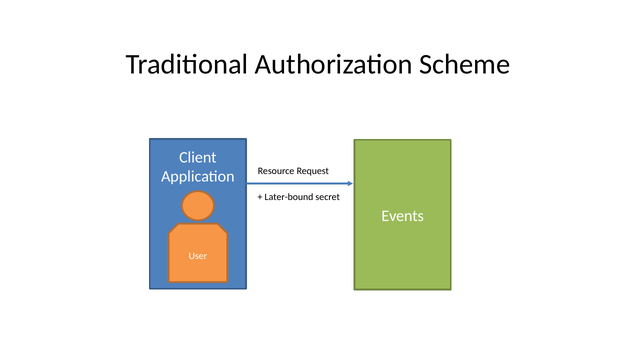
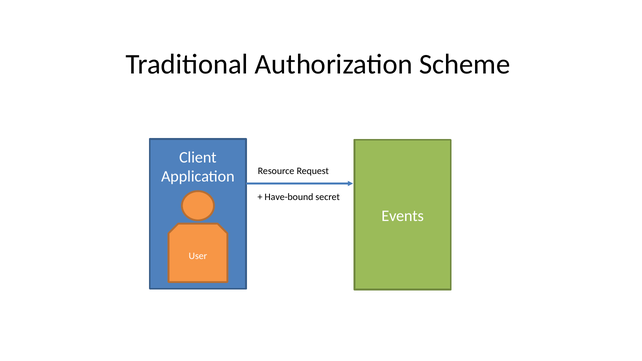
Later-bound: Later-bound -> Have-bound
